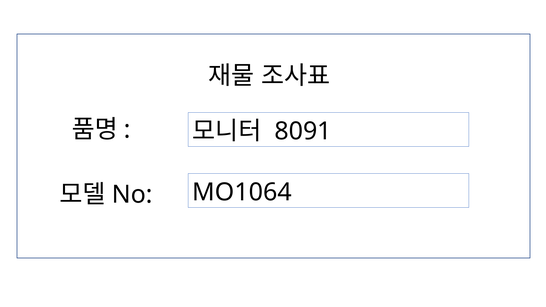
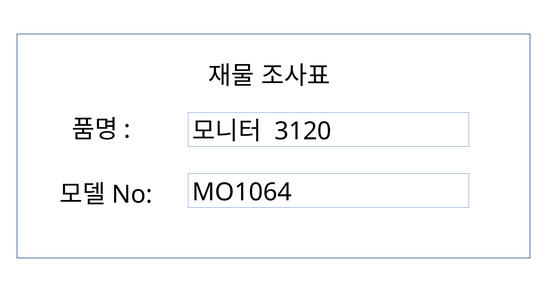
8091: 8091 -> 3120
